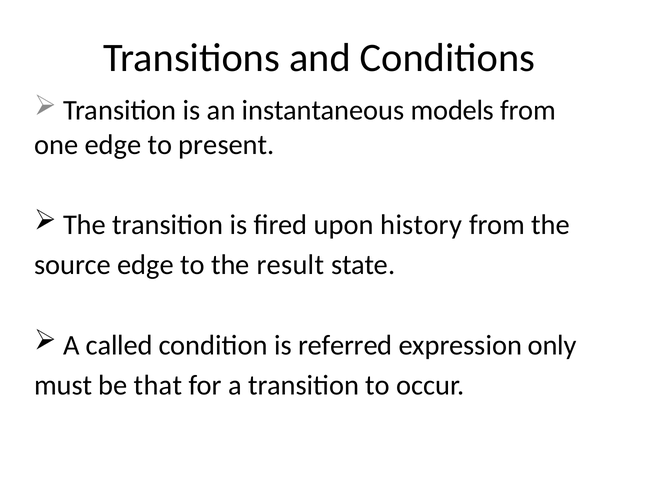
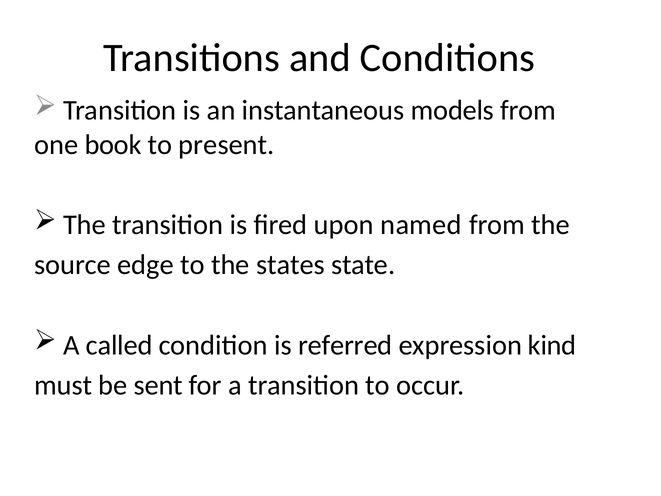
one edge: edge -> book
history: history -> named
result: result -> states
only: only -> kind
that: that -> sent
